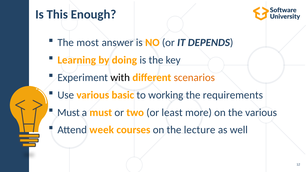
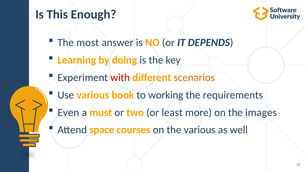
with colour: black -> red
basic: basic -> book
Must at (68, 113): Must -> Even
the various: various -> images
week: week -> space
the lecture: lecture -> various
